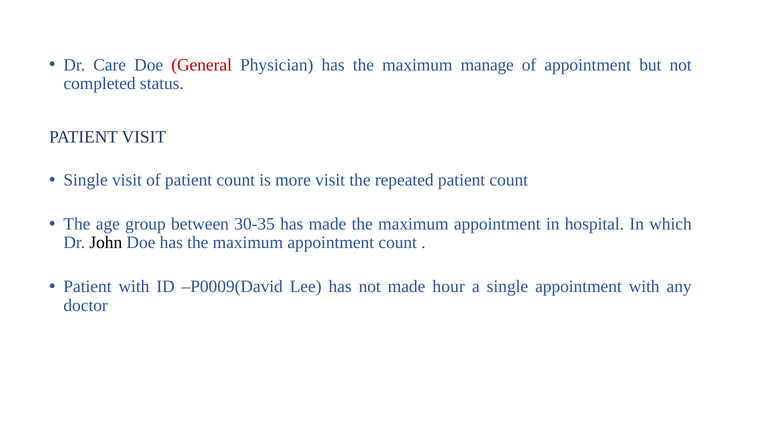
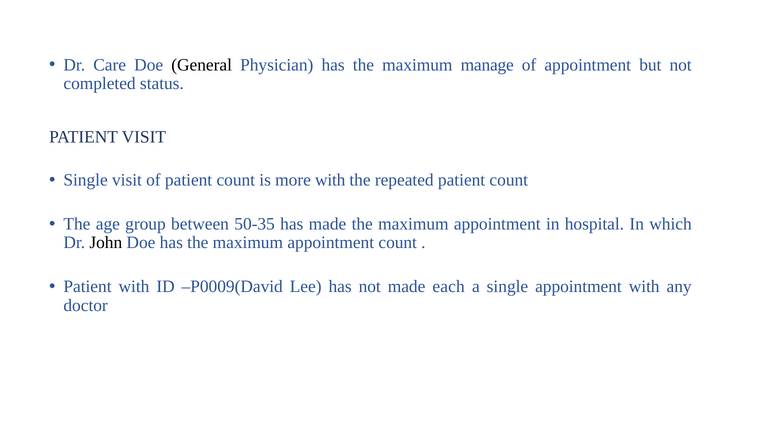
General colour: red -> black
more visit: visit -> with
30-35: 30-35 -> 50-35
hour: hour -> each
